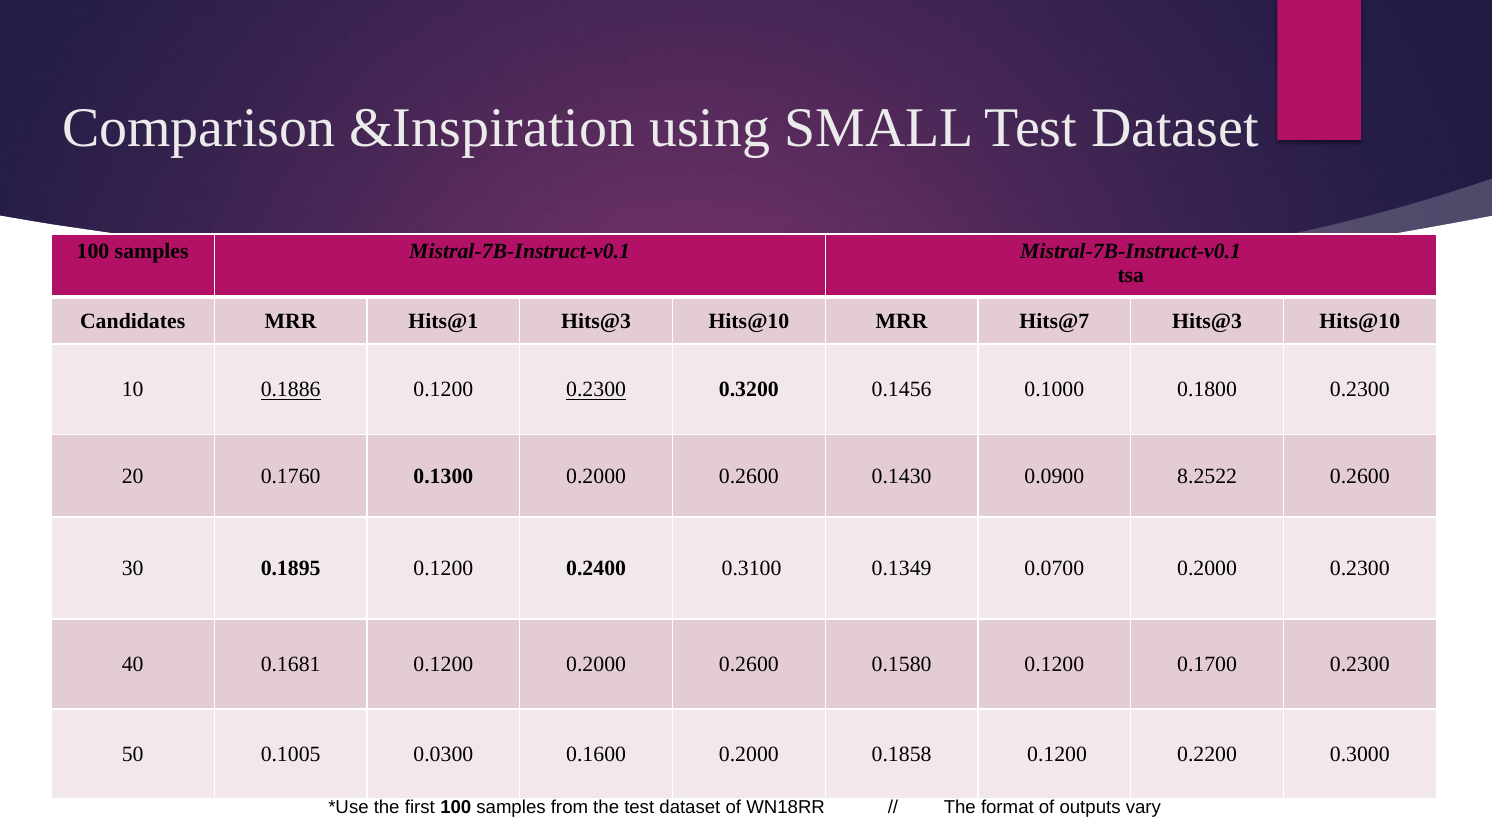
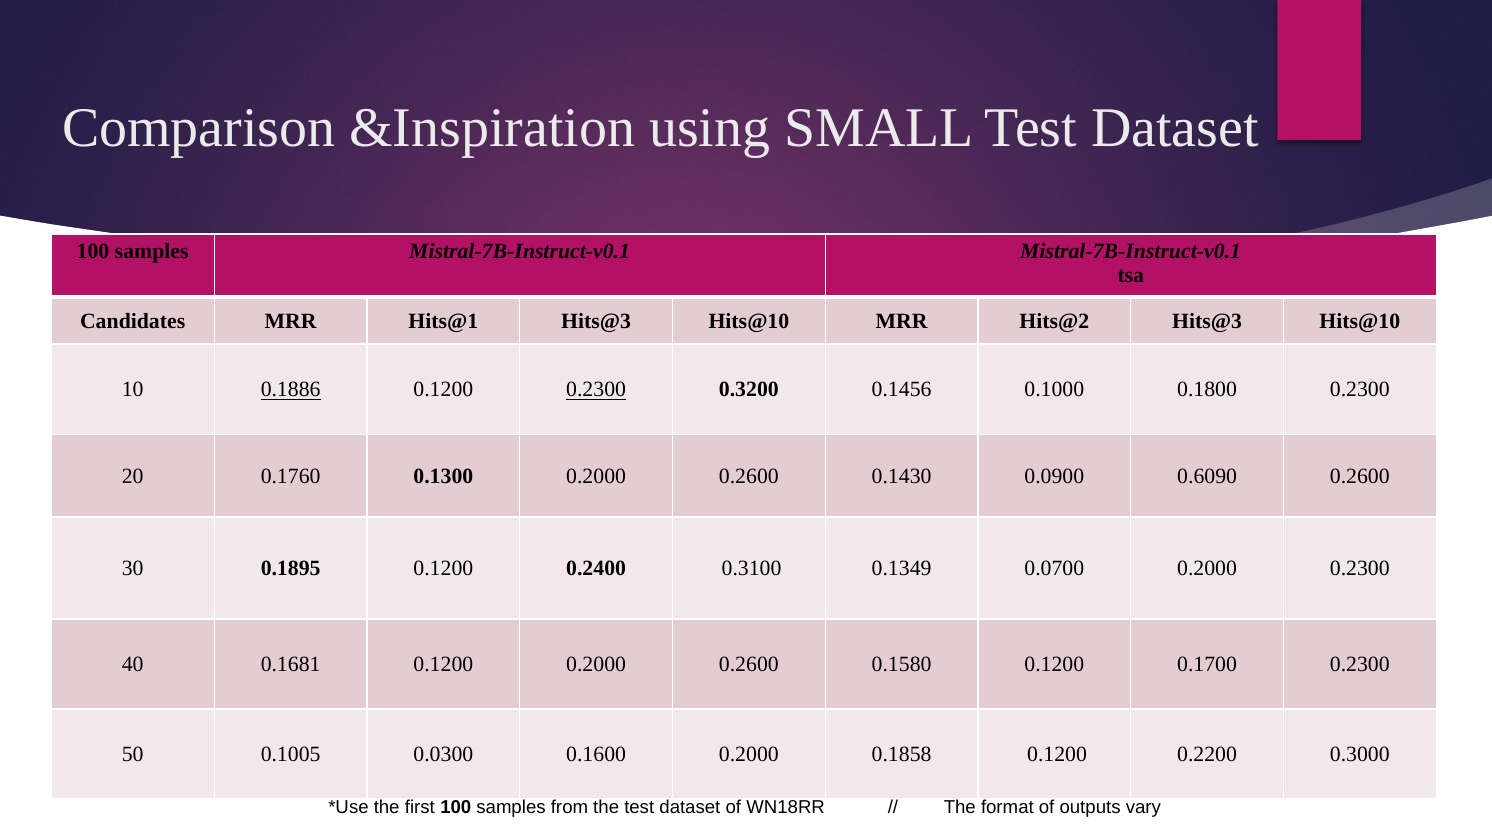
Hits@7: Hits@7 -> Hits@2
8.2522: 8.2522 -> 0.6090
